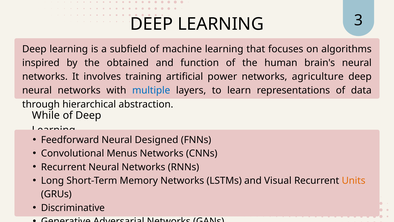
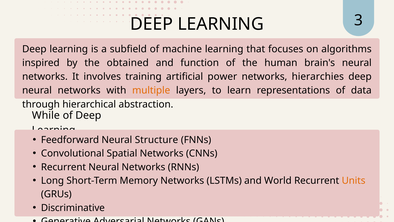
agriculture: agriculture -> hierarchies
multiple colour: blue -> orange
Designed: Designed -> Structure
Menus: Menus -> Spatial
Visual: Visual -> World
